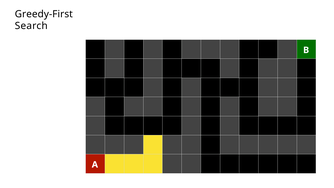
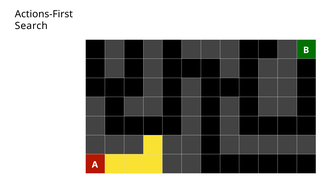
Greedy-First: Greedy-First -> Actions-First
